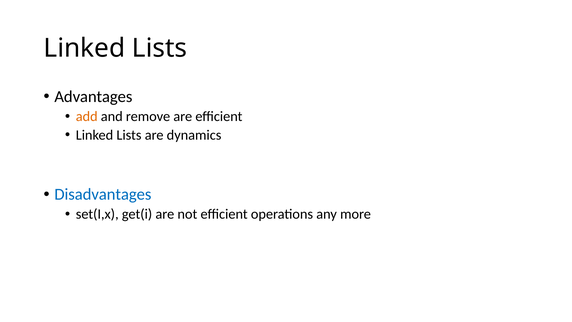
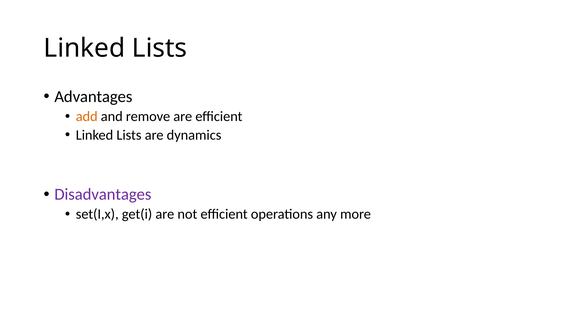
Disadvantages colour: blue -> purple
